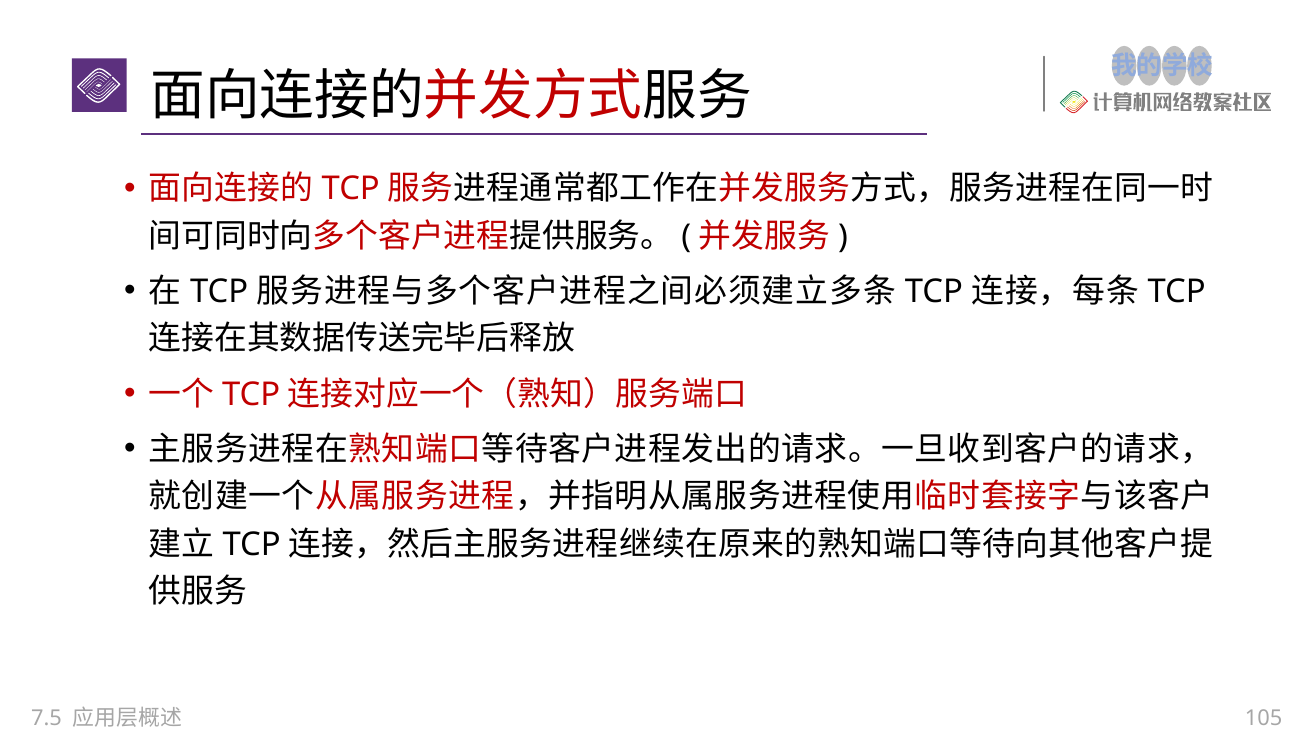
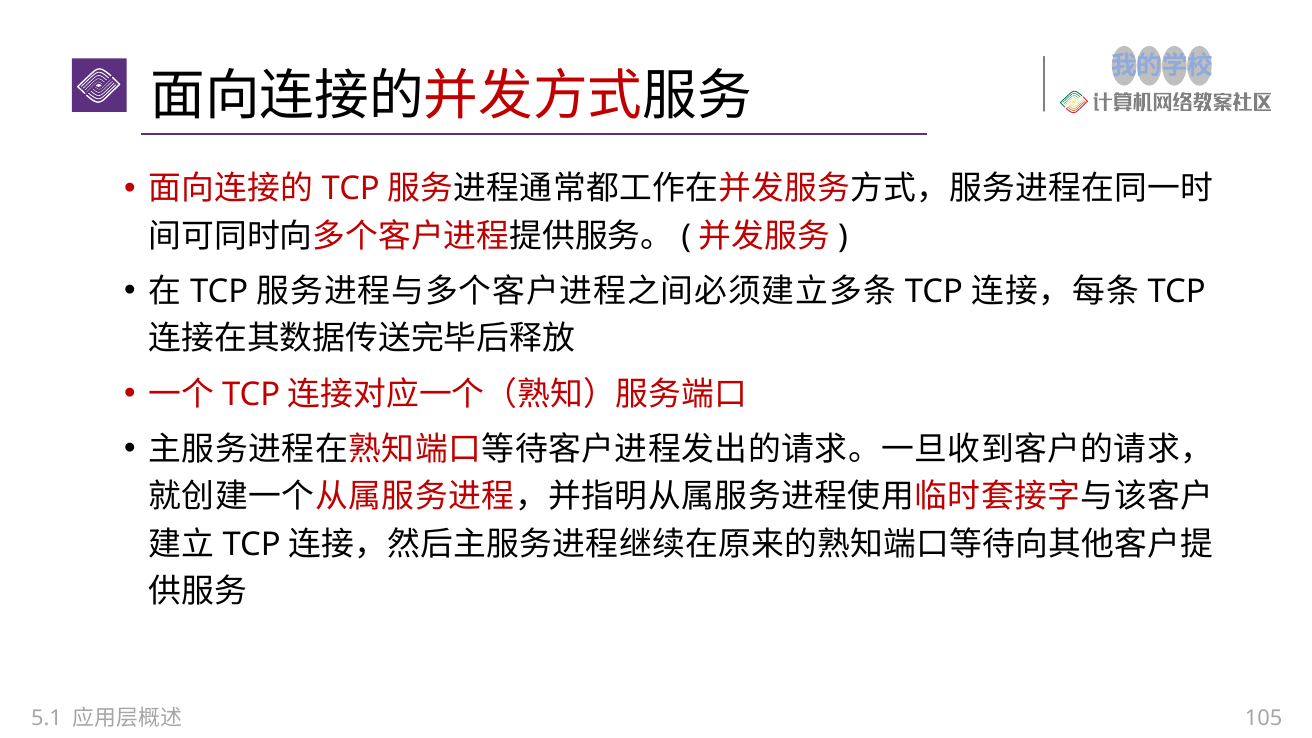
7.5: 7.5 -> 5.1
